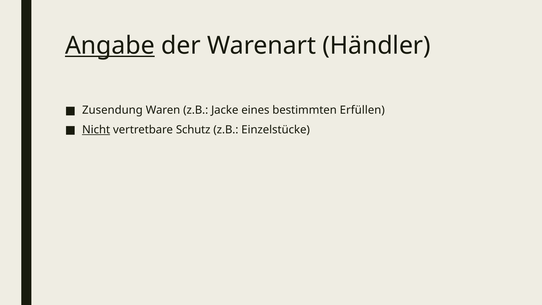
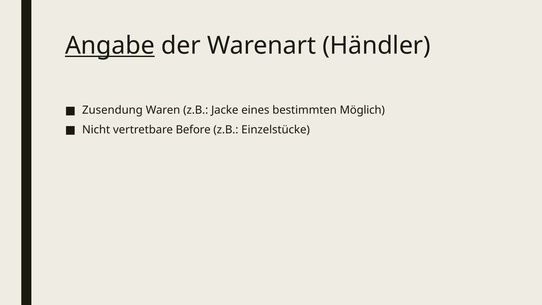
Erfüllen: Erfüllen -> Möglich
Nicht underline: present -> none
Schutz: Schutz -> Before
